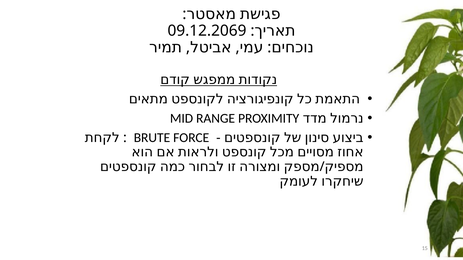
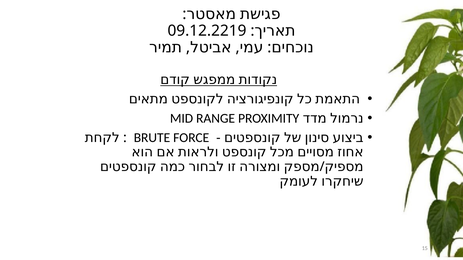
09.12.2069: 09.12.2069 -> 09.12.2219
